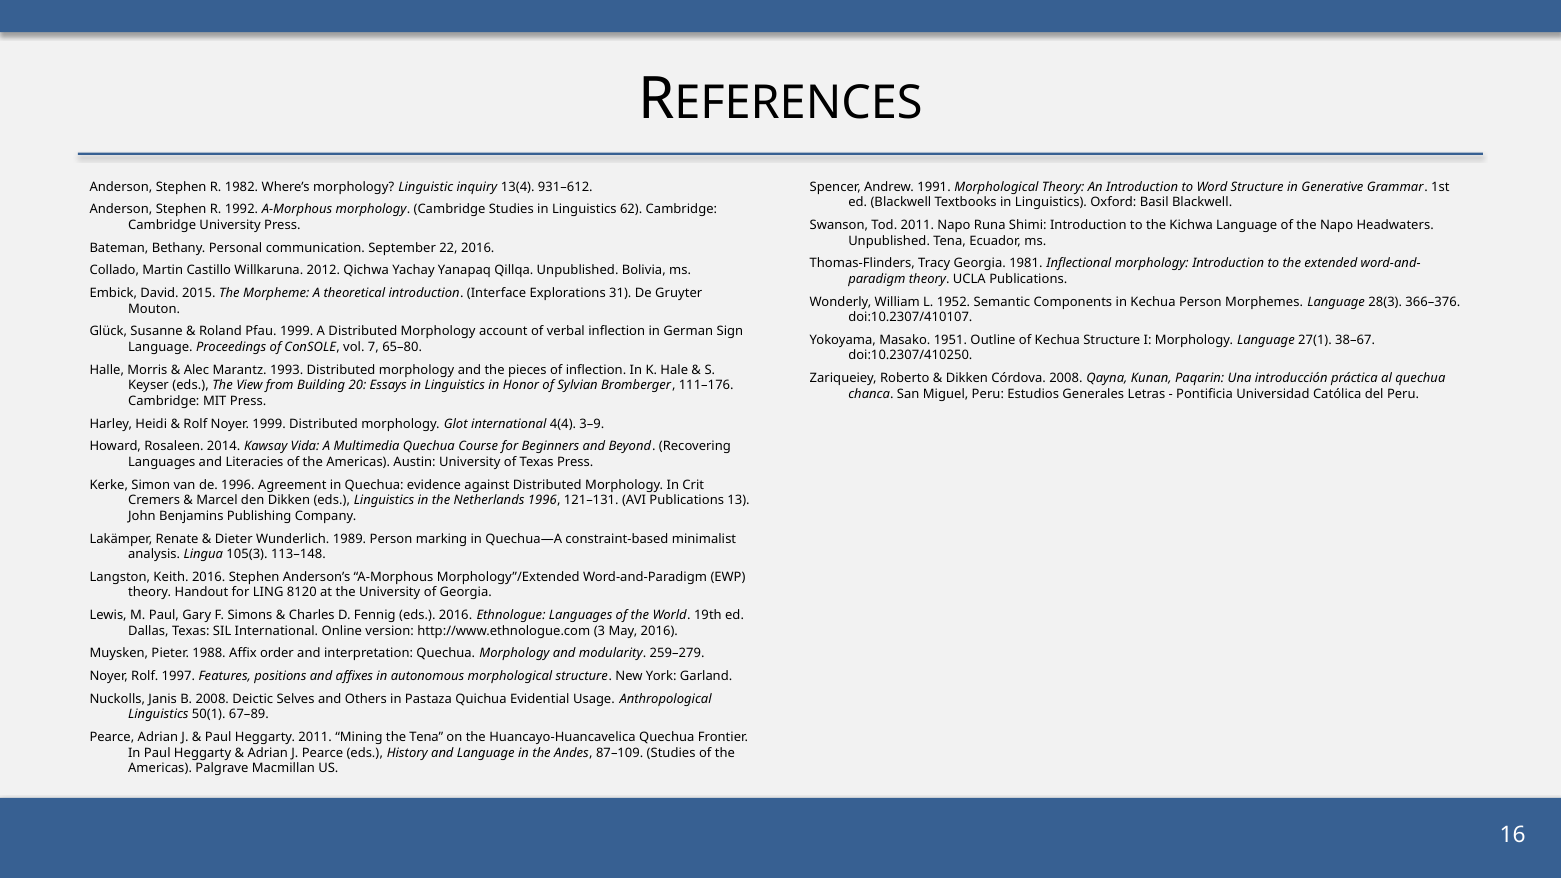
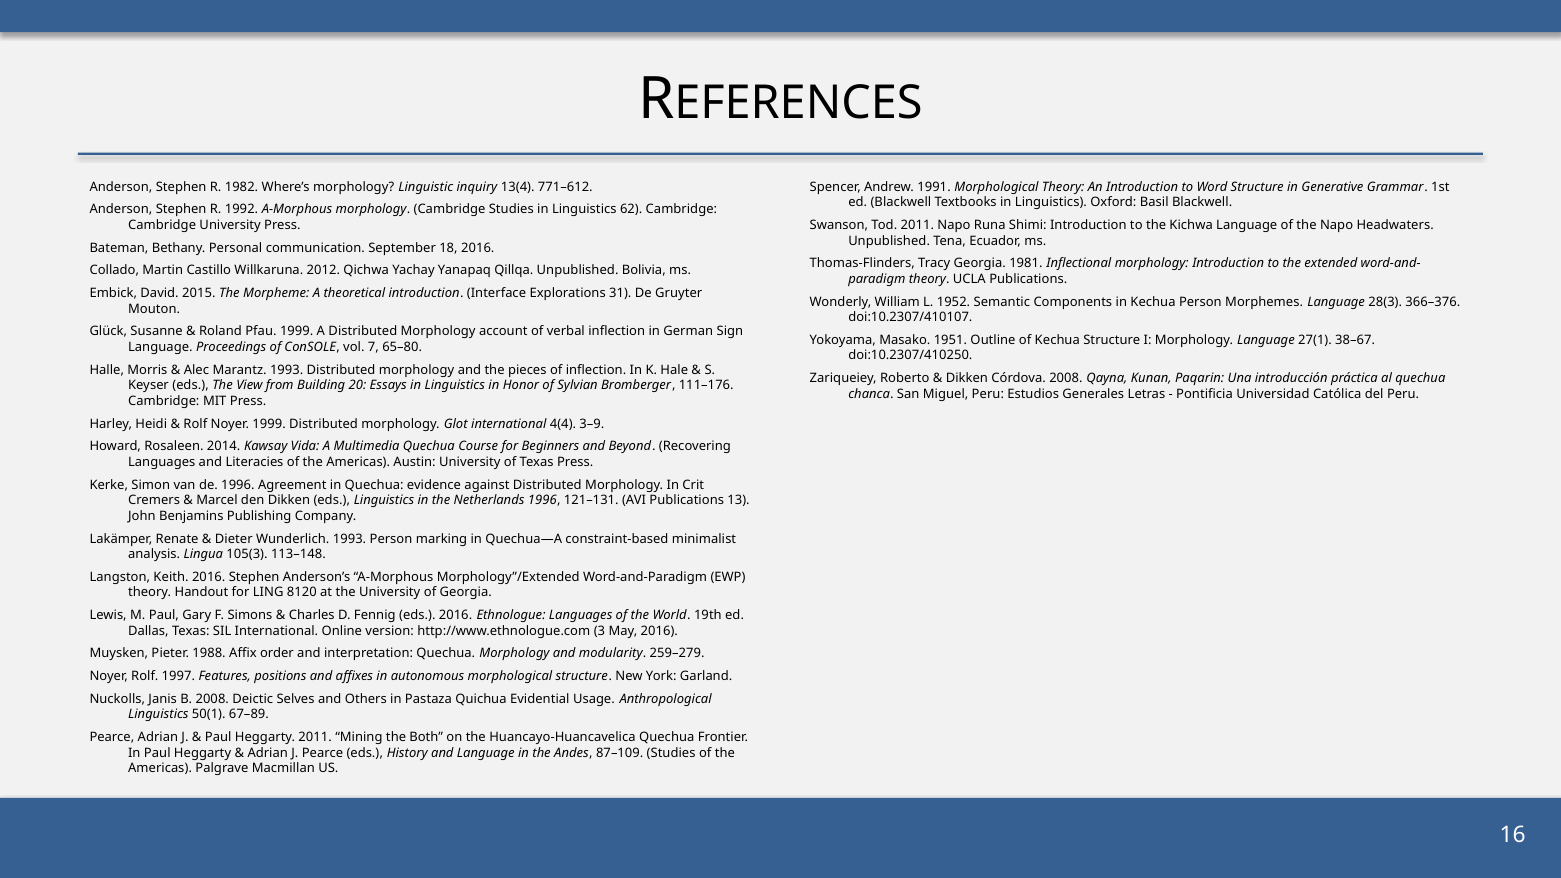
931–612: 931–612 -> 771–612
22: 22 -> 18
Wunderlich 1989: 1989 -> 1993
the Tena: Tena -> Both
